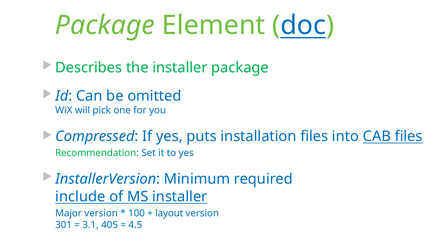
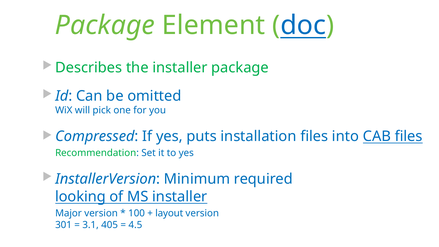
include: include -> looking
